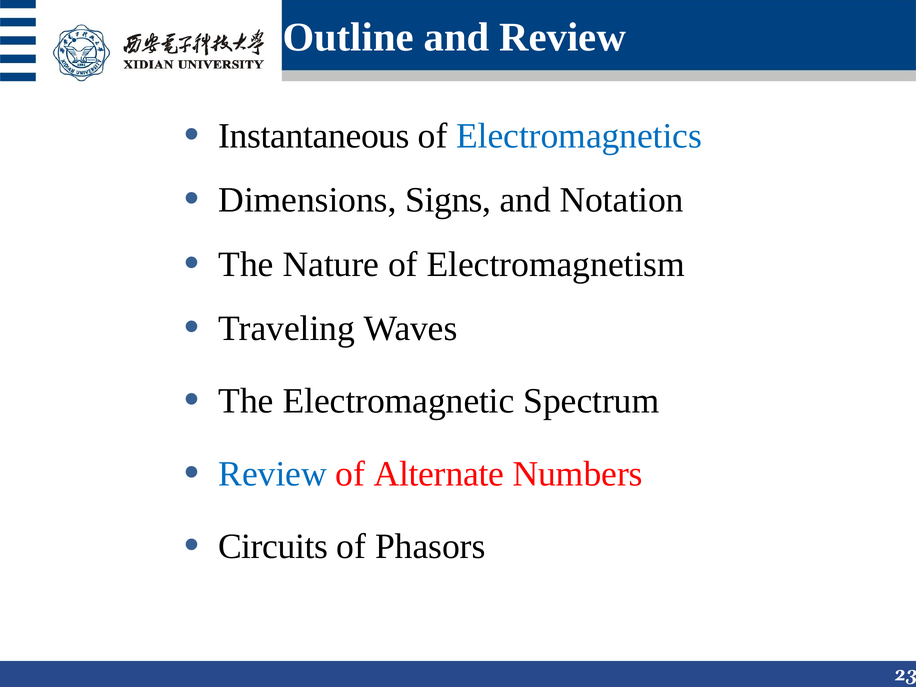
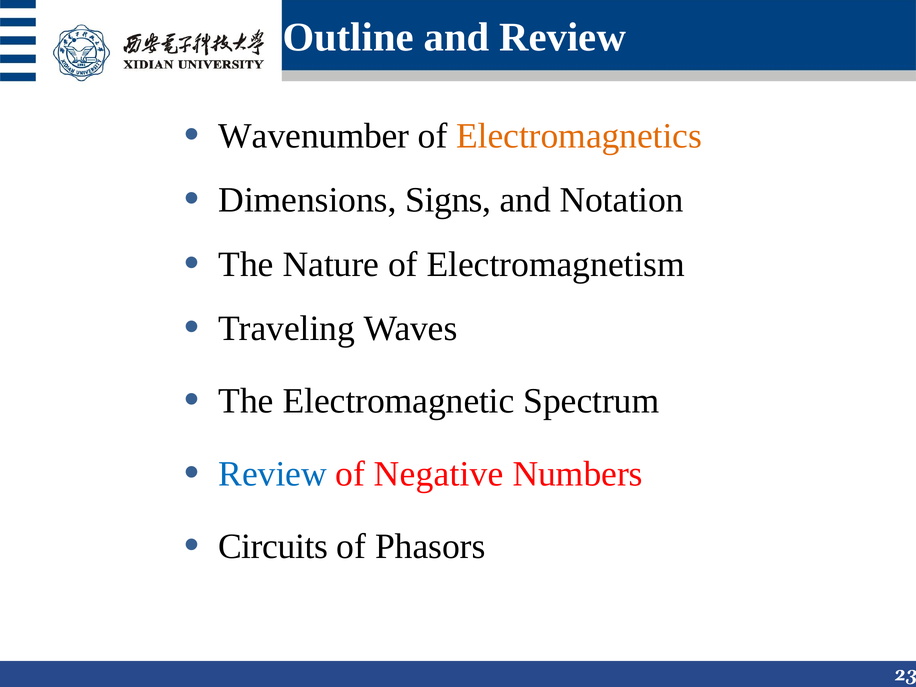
Instantaneous: Instantaneous -> Wavenumber
Electromagnetics colour: blue -> orange
Alternate: Alternate -> Negative
